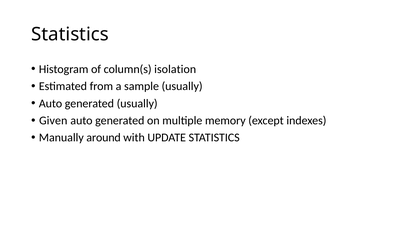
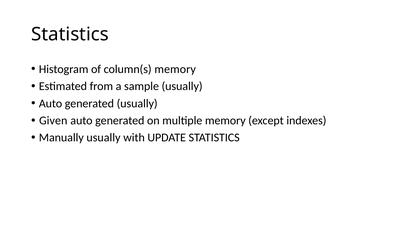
column(s isolation: isolation -> memory
Manually around: around -> usually
